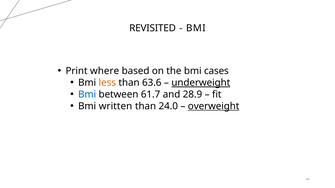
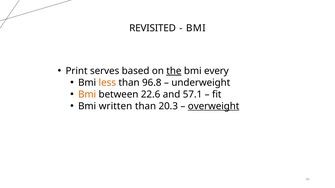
where: where -> serves
the underline: none -> present
cases: cases -> every
63.6: 63.6 -> 96.8
underweight underline: present -> none
Bmi at (87, 95) colour: blue -> orange
61.7: 61.7 -> 22.6
28.9: 28.9 -> 57.1
24.0: 24.0 -> 20.3
